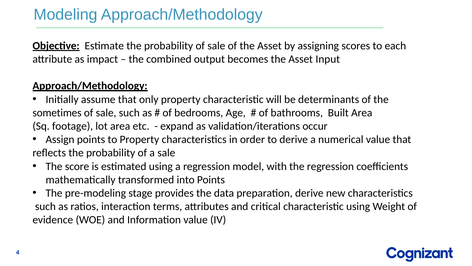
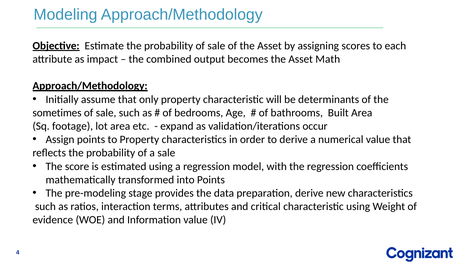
Input: Input -> Math
